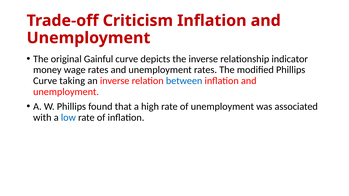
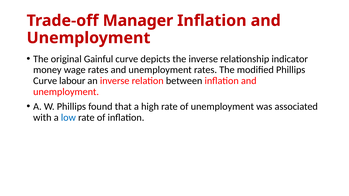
Criticism: Criticism -> Manager
taking: taking -> labour
between colour: blue -> black
